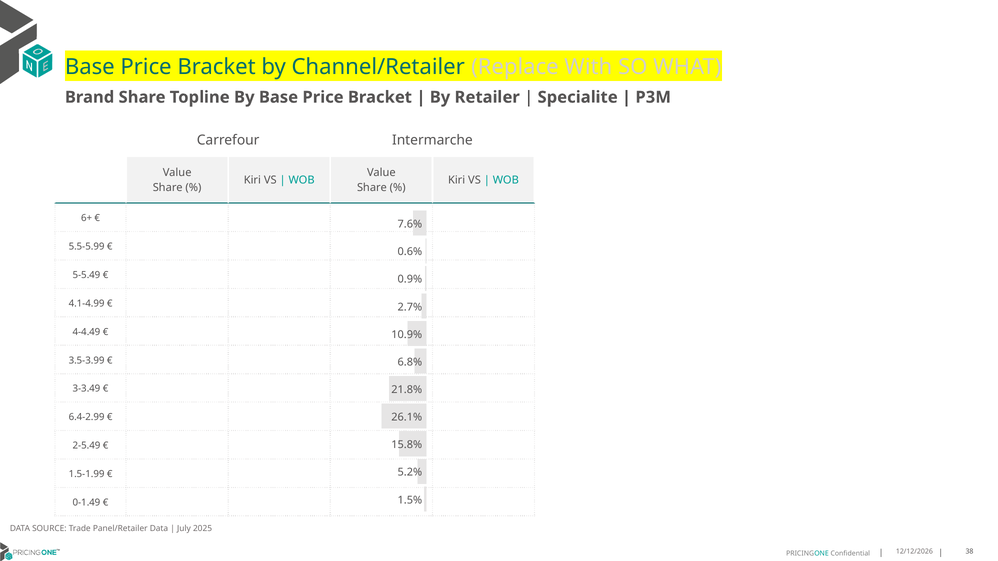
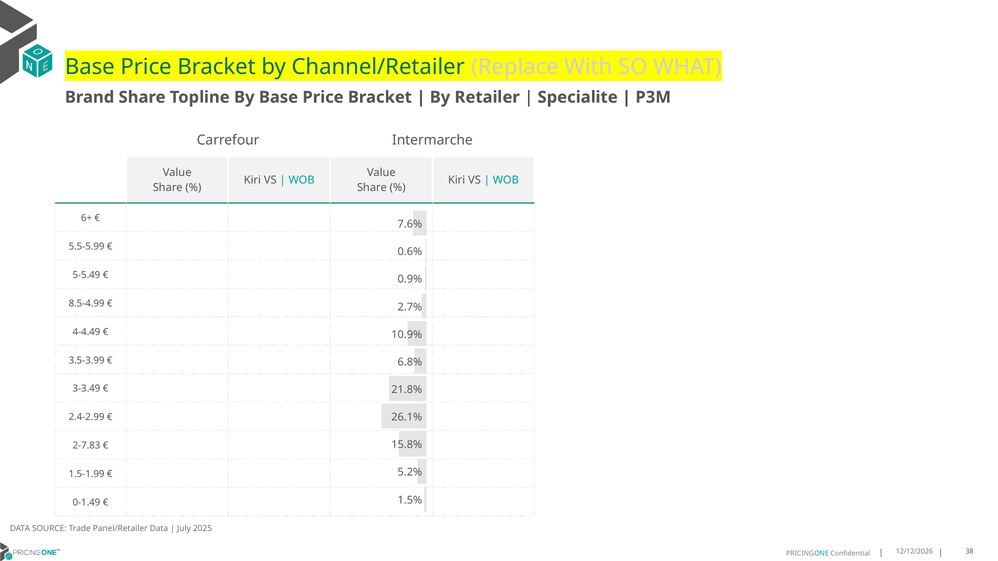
4.1-4.99: 4.1-4.99 -> 8.5-4.99
6.4-2.99: 6.4-2.99 -> 2.4-2.99
2-5.49: 2-5.49 -> 2-7.83
